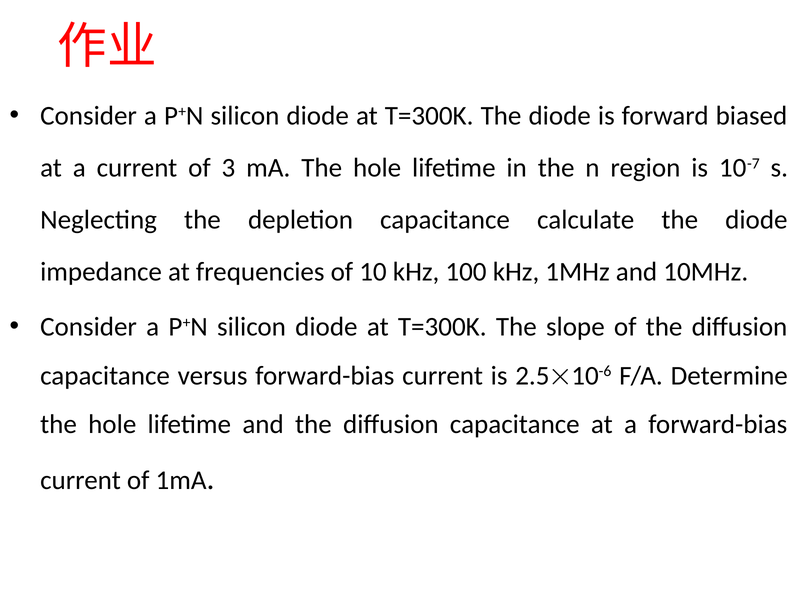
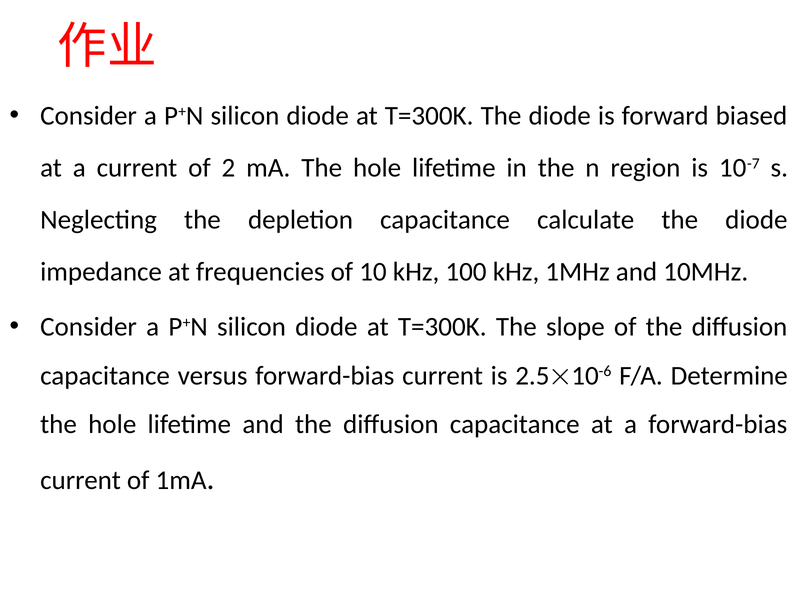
3: 3 -> 2
